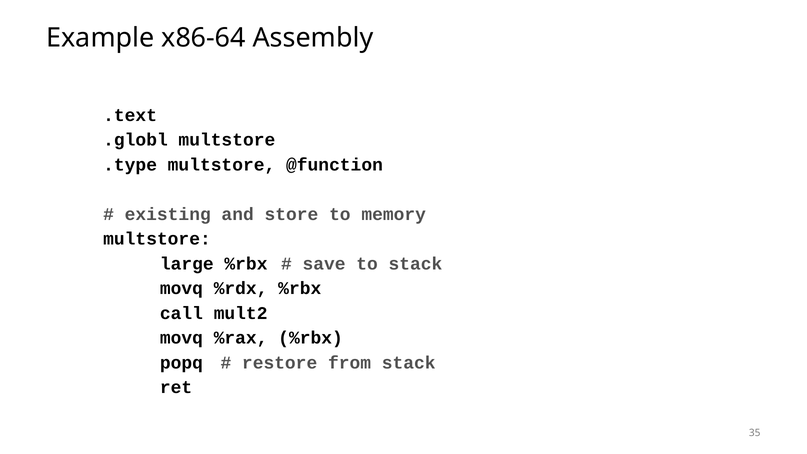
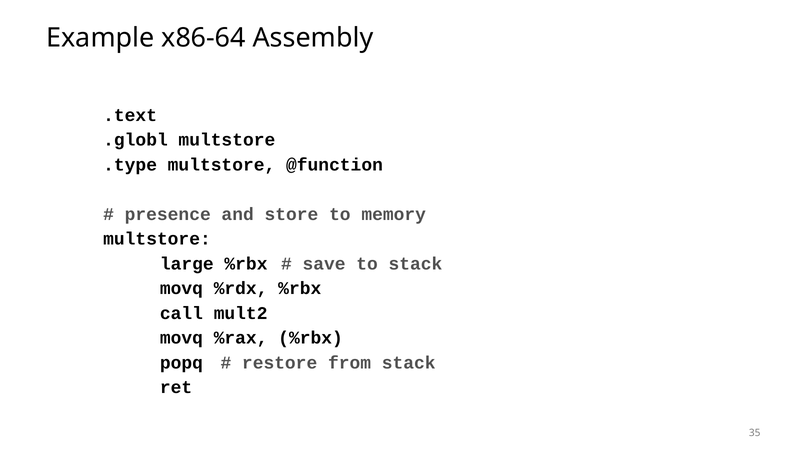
existing: existing -> presence
